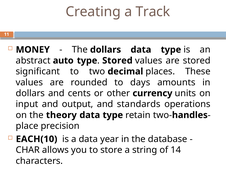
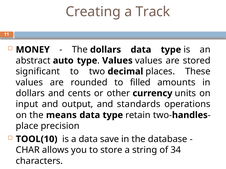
Stored at (117, 61): Stored -> Values
days: days -> filled
theory: theory -> means
EACH(10: EACH(10 -> TOOL(10
year: year -> save
14: 14 -> 34
